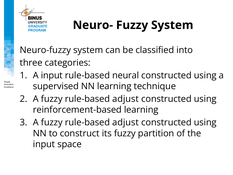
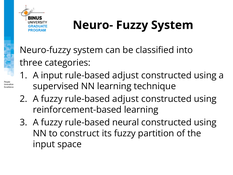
neural at (126, 75): neural -> adjust
adjust at (126, 122): adjust -> neural
